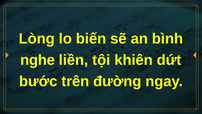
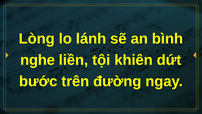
biến: biến -> lánh
